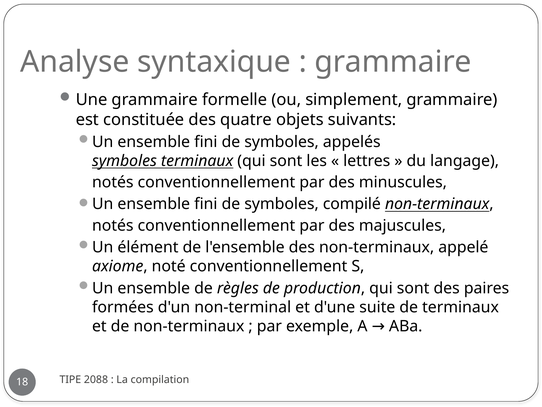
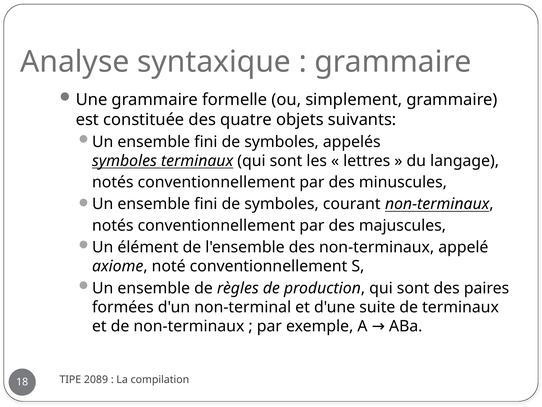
compilé: compilé -> courant
2088: 2088 -> 2089
